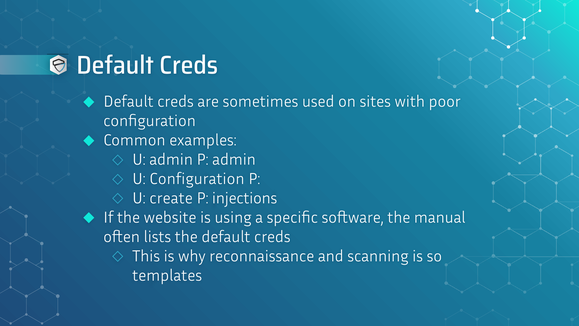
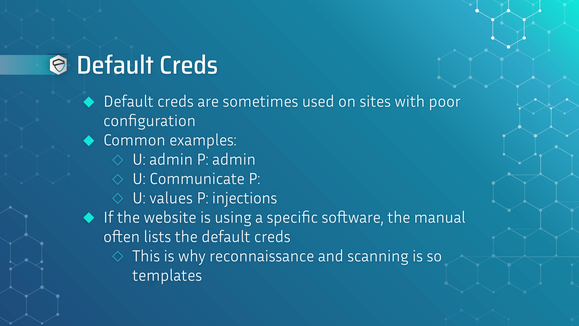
U Configuration: Configuration -> Communicate
create: create -> values
